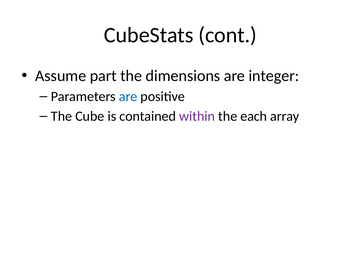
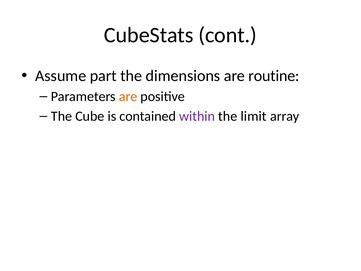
integer: integer -> routine
are at (128, 96) colour: blue -> orange
each: each -> limit
